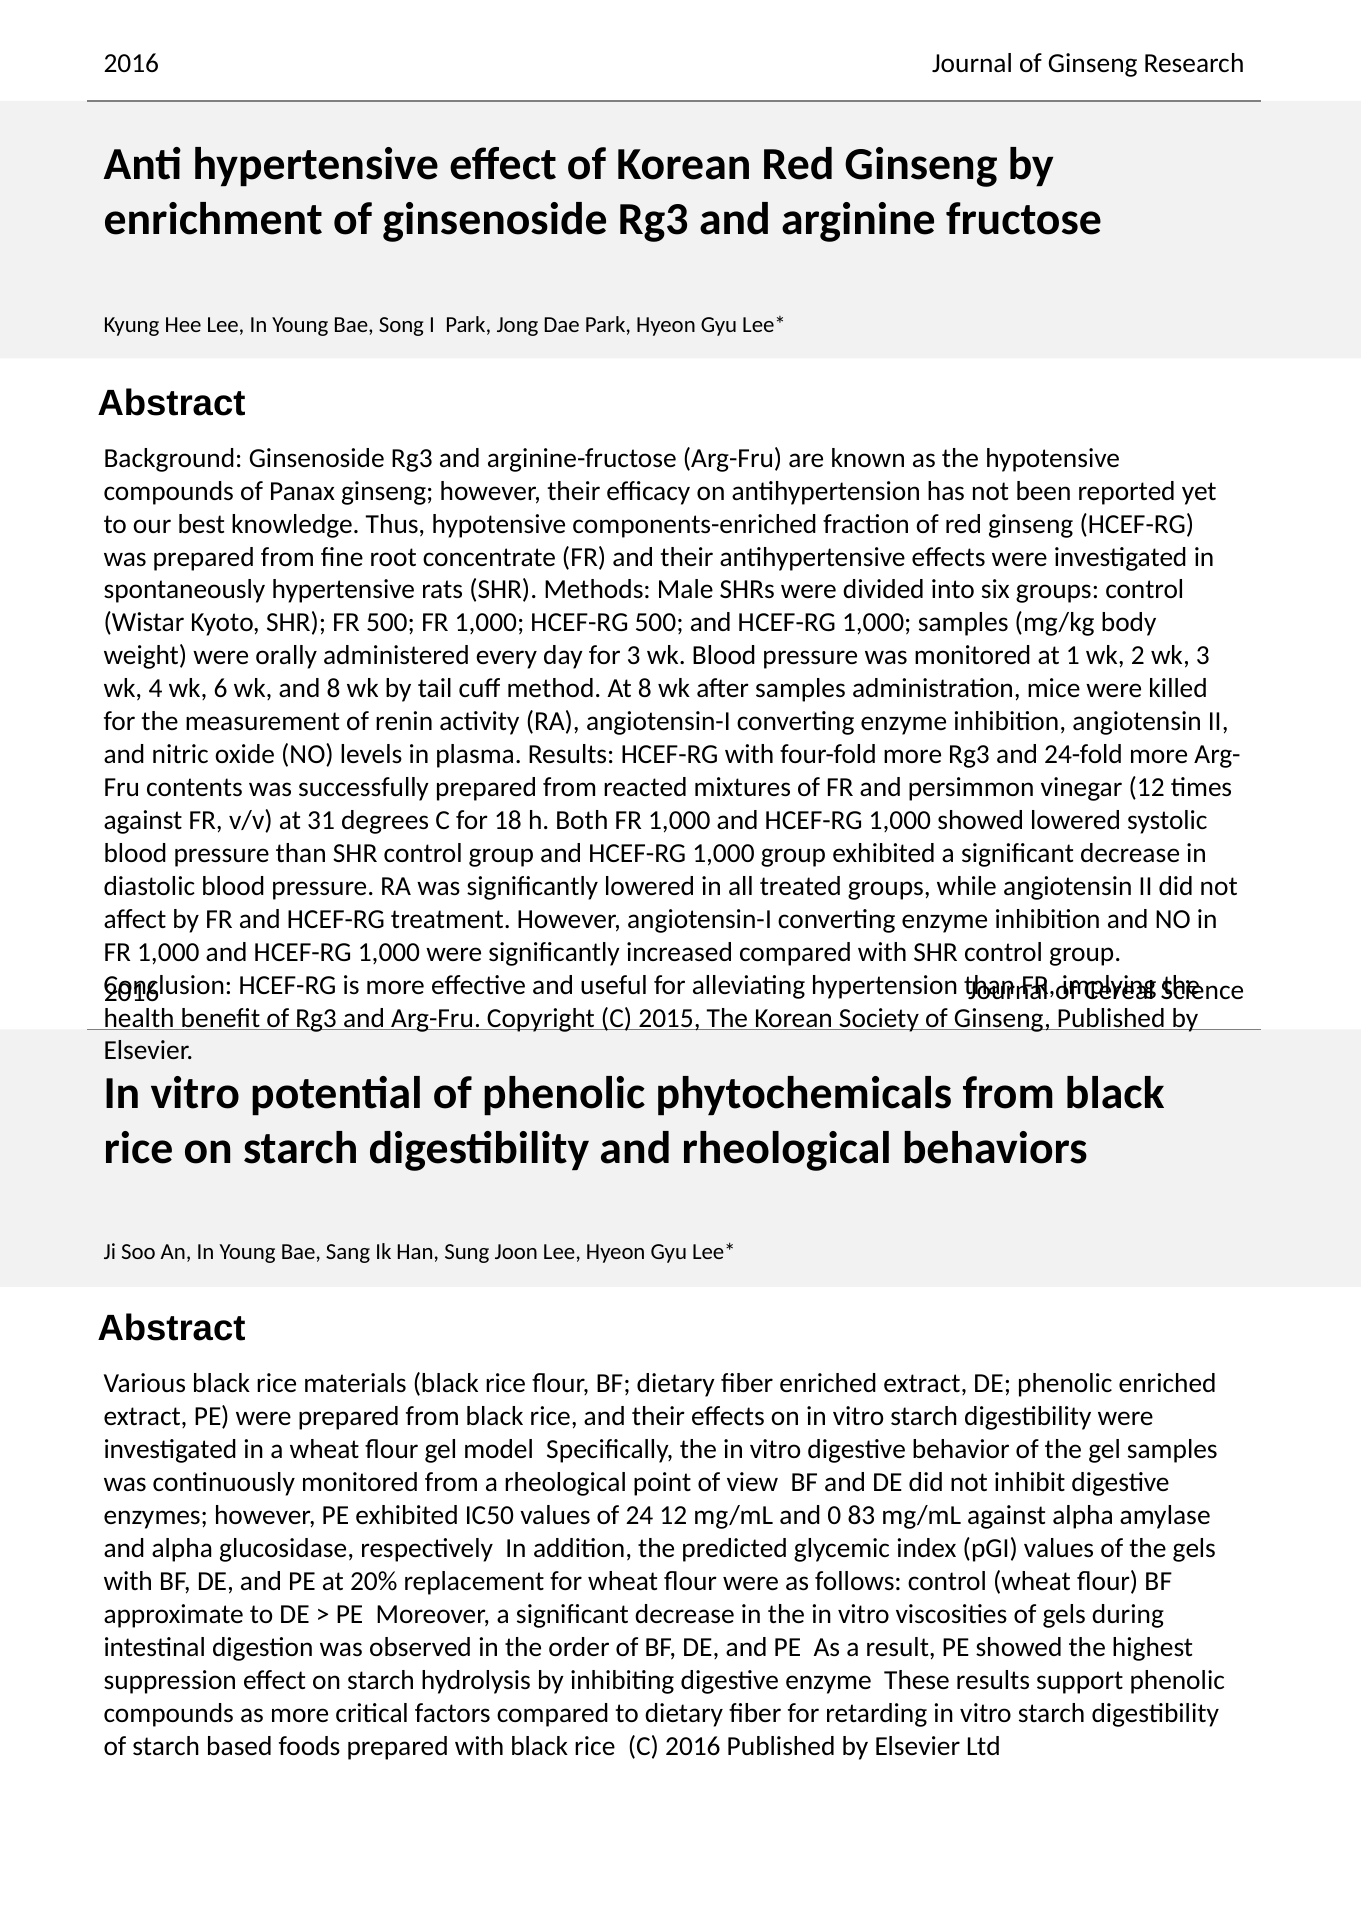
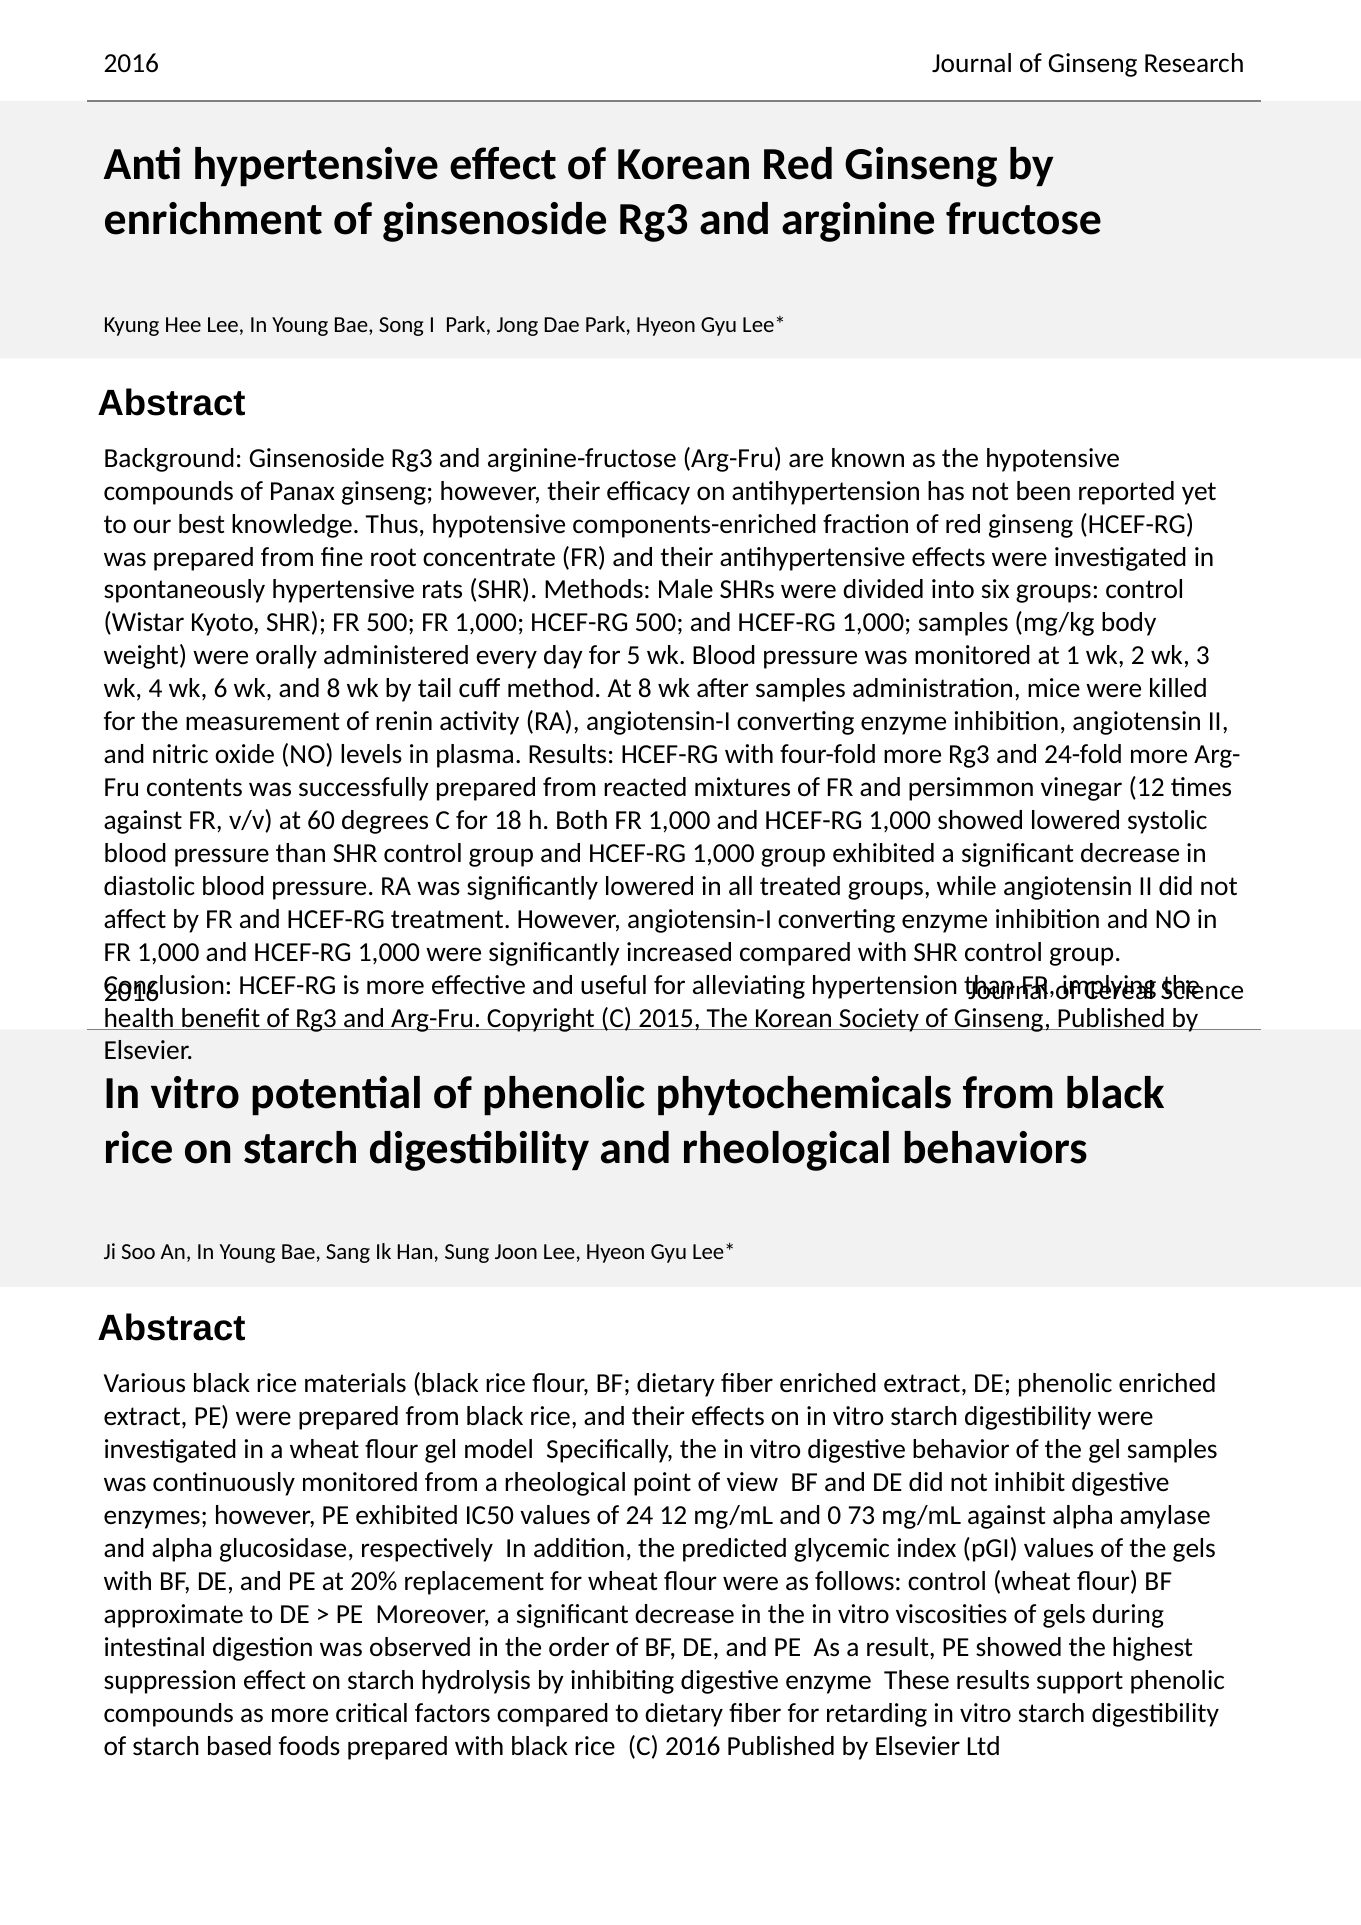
for 3: 3 -> 5
31: 31 -> 60
83: 83 -> 73
